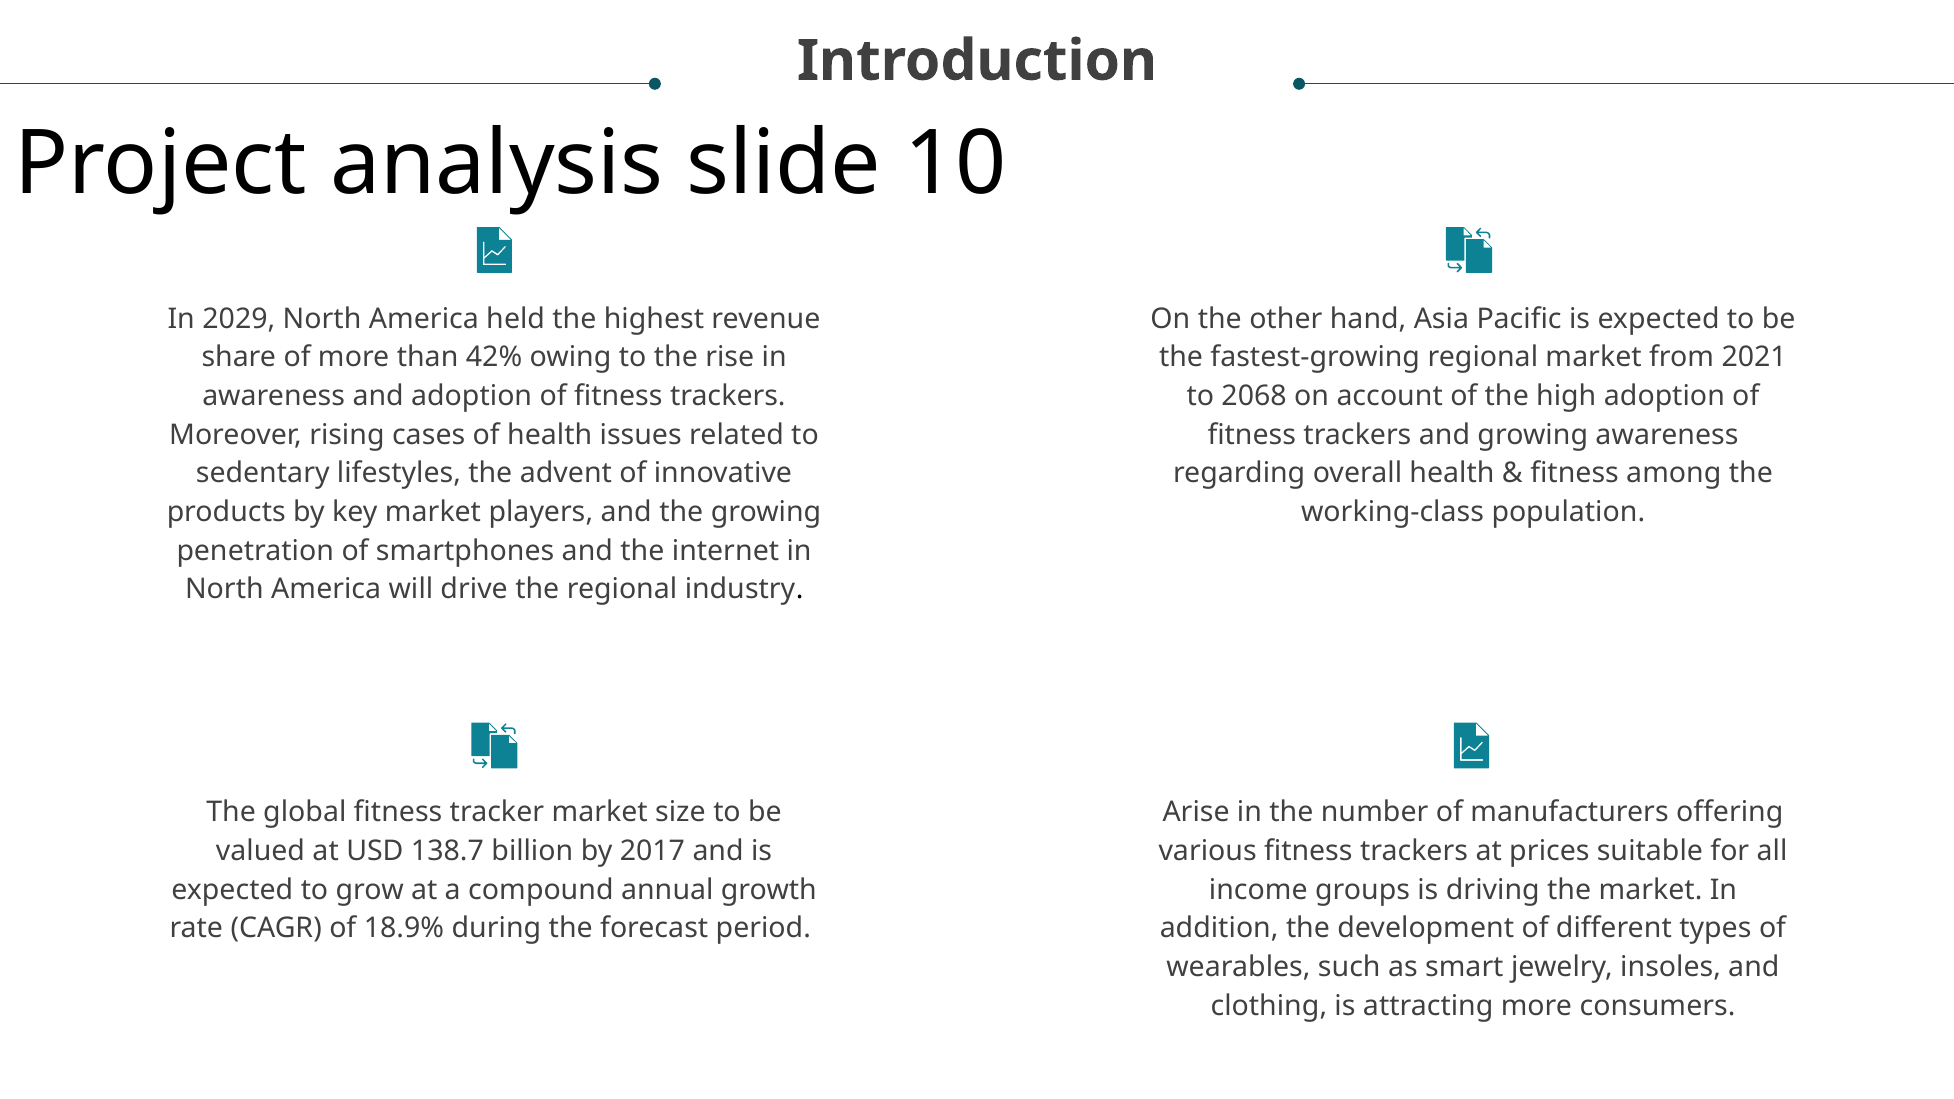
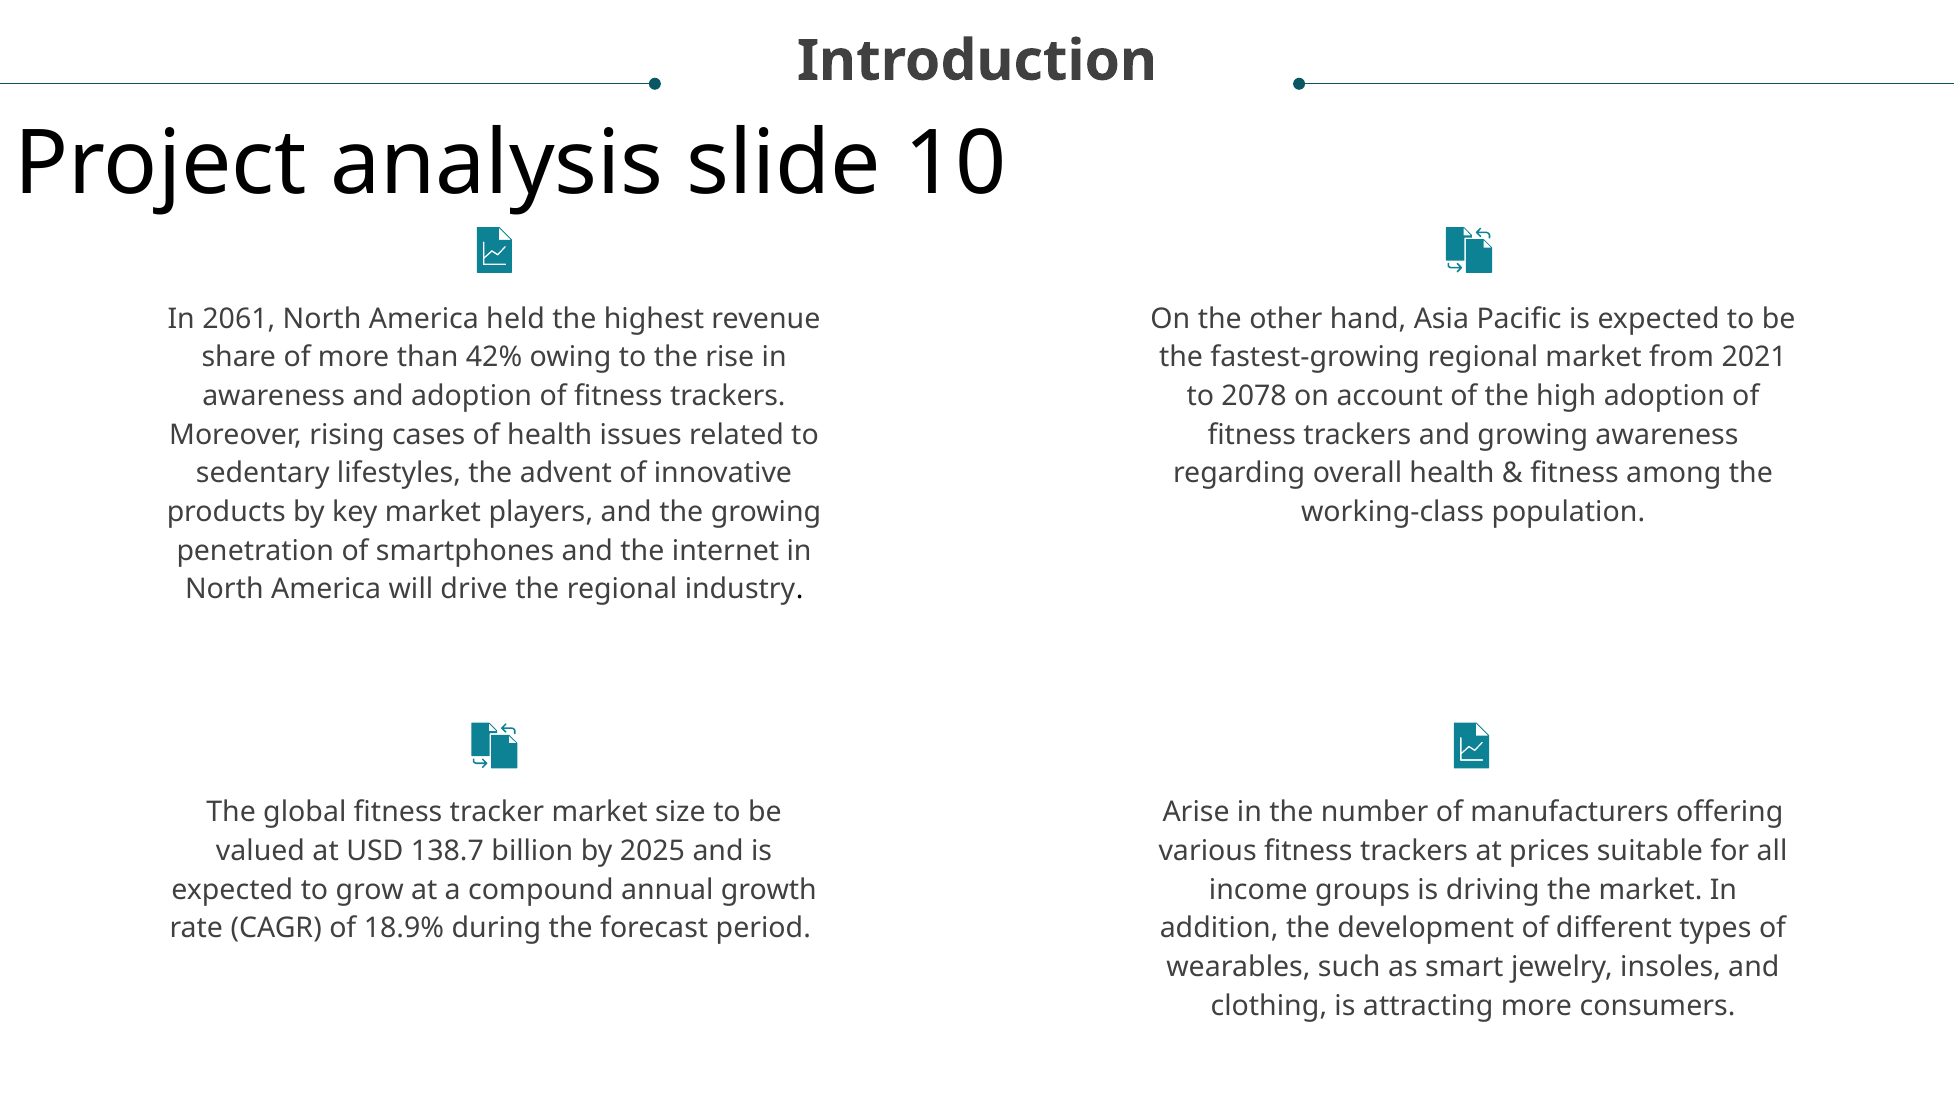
2029: 2029 -> 2061
2068: 2068 -> 2078
2017: 2017 -> 2025
